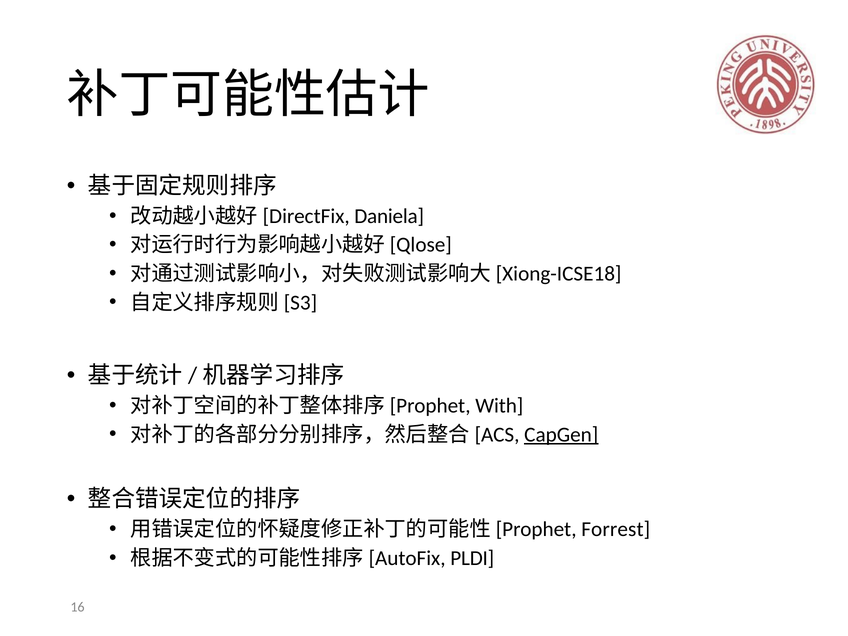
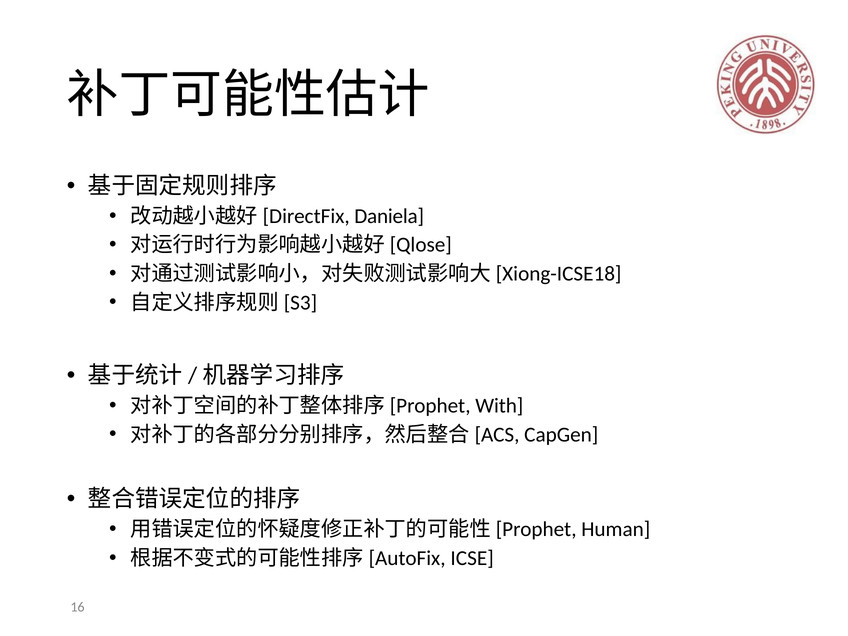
CapGen underline: present -> none
Forrest: Forrest -> Human
PLDI: PLDI -> ICSE
